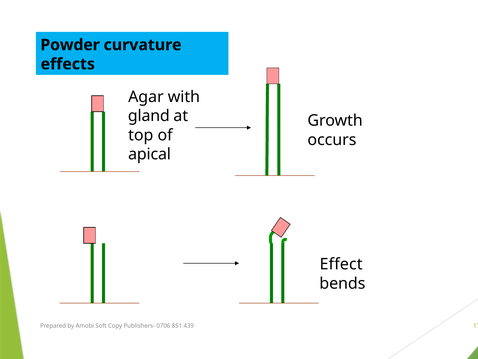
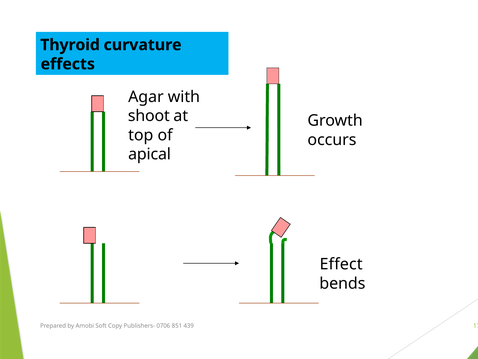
Powder: Powder -> Thyroid
gland: gland -> shoot
